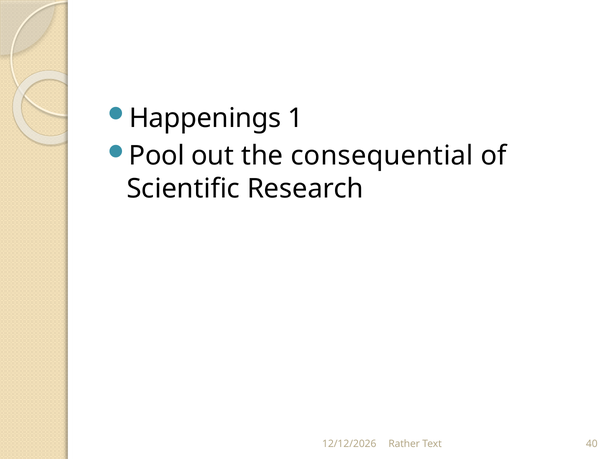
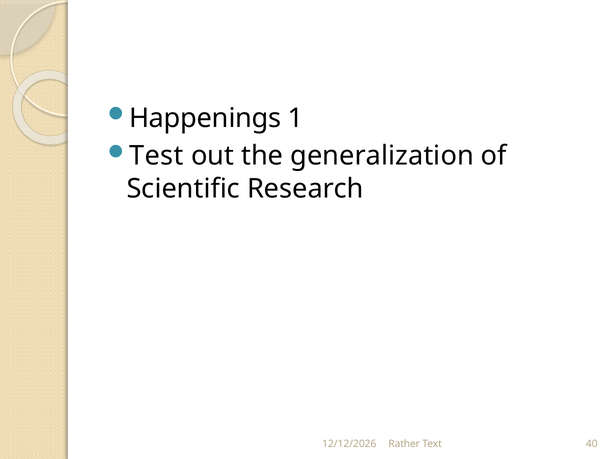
Pool: Pool -> Test
consequential: consequential -> generalization
